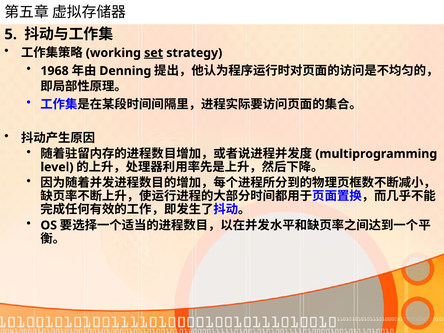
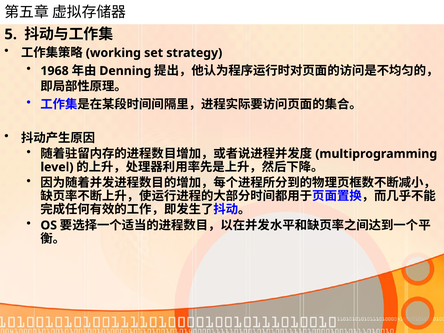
set underline: present -> none
